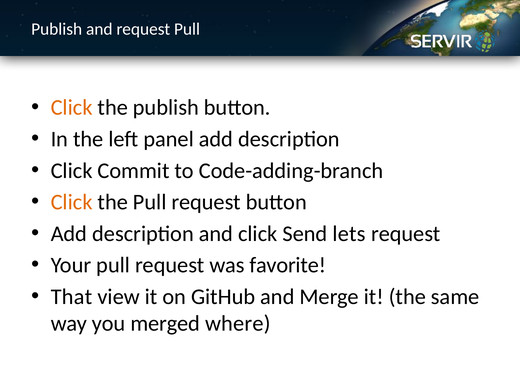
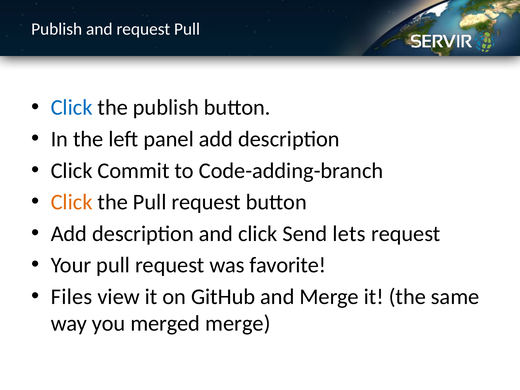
Click at (72, 108) colour: orange -> blue
That: That -> Files
merged where: where -> merge
